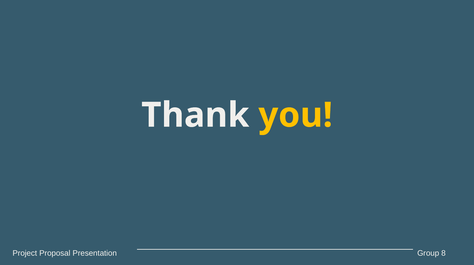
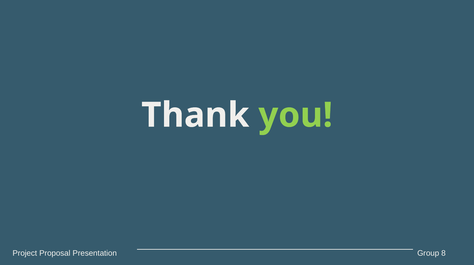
you colour: yellow -> light green
